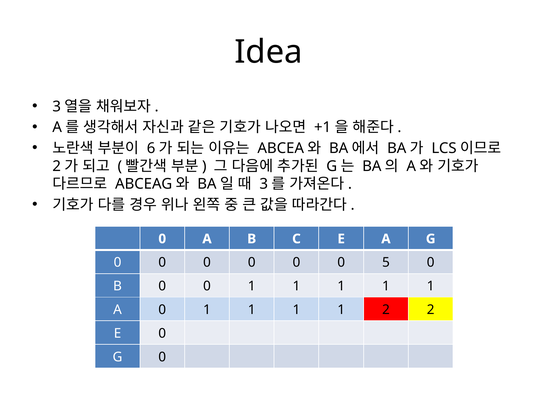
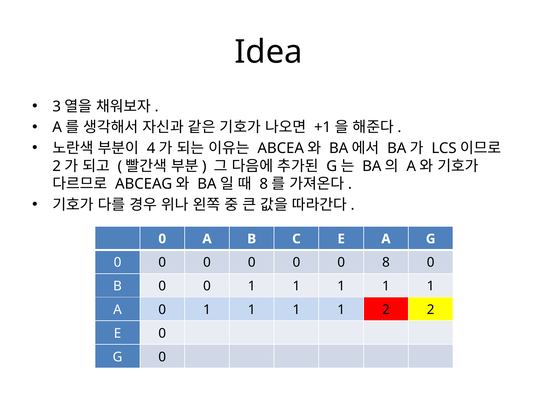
6: 6 -> 4
3 at (264, 184): 3 -> 8
0 5: 5 -> 8
